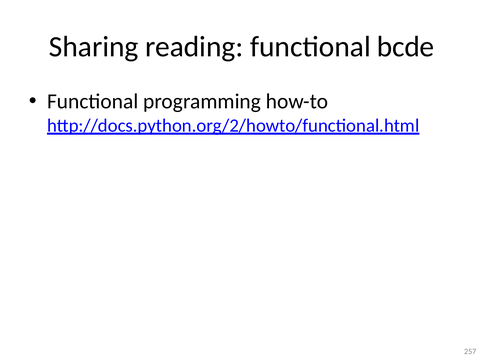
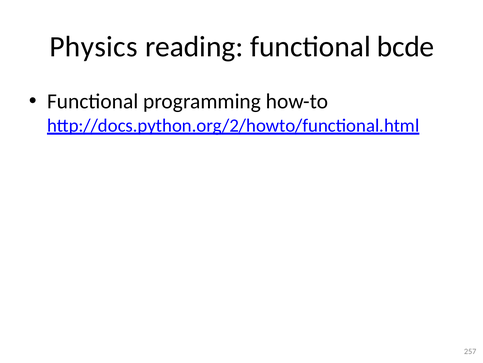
Sharing: Sharing -> Physics
